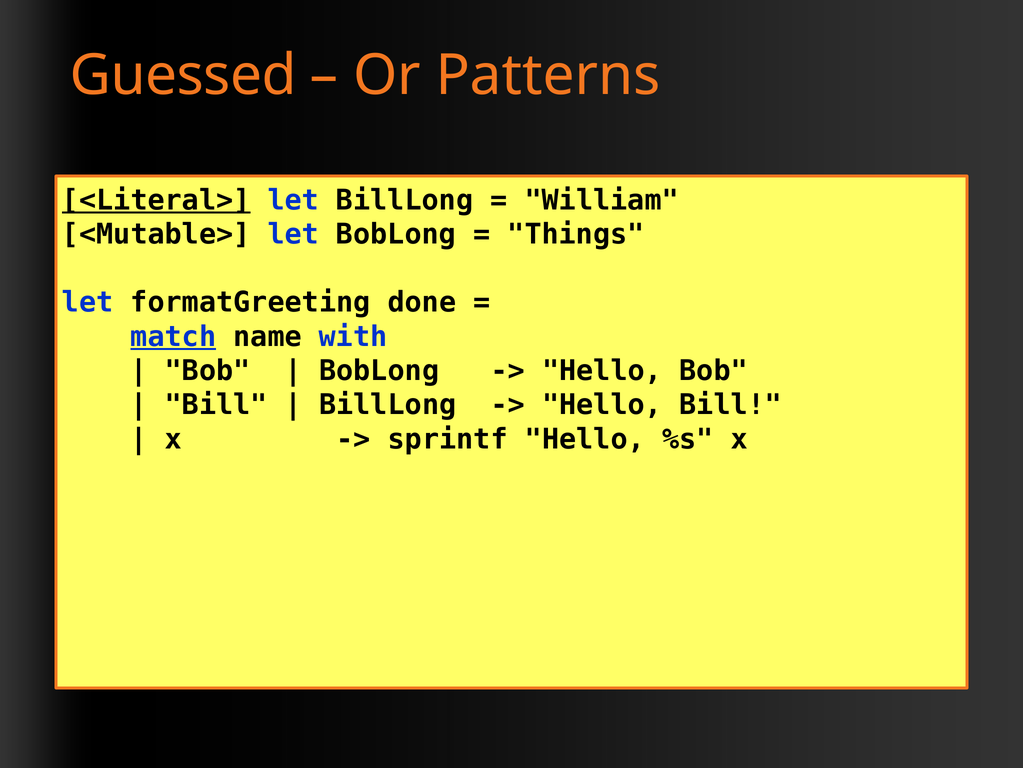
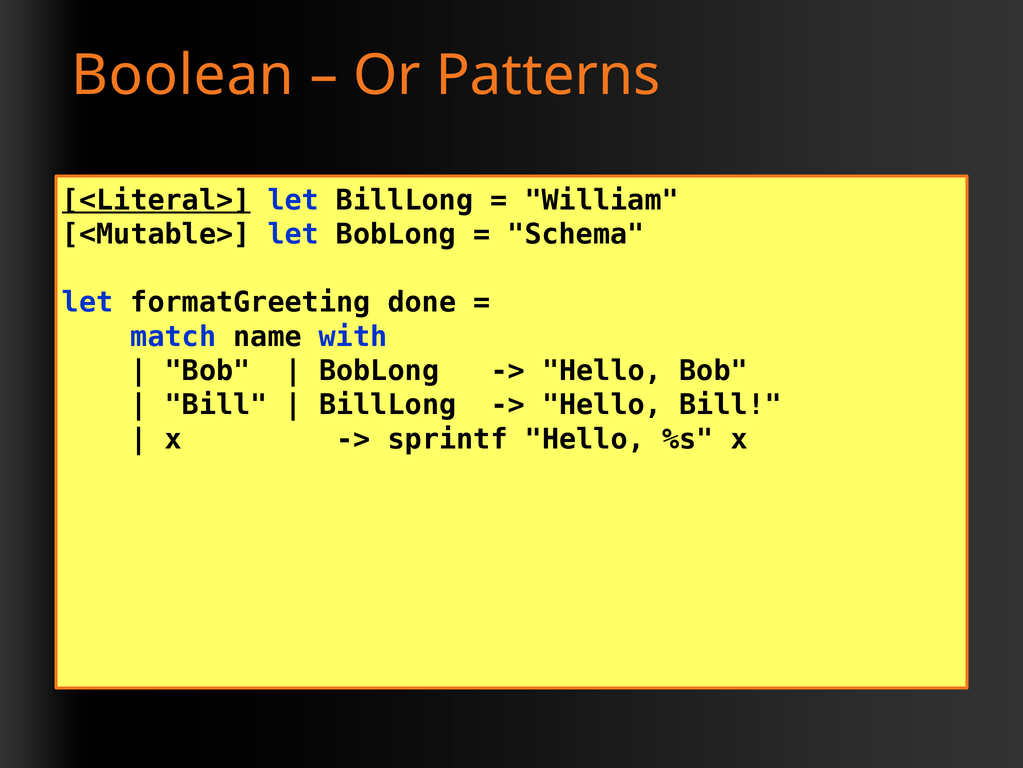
Guessed: Guessed -> Boolean
Things: Things -> Schema
match underline: present -> none
